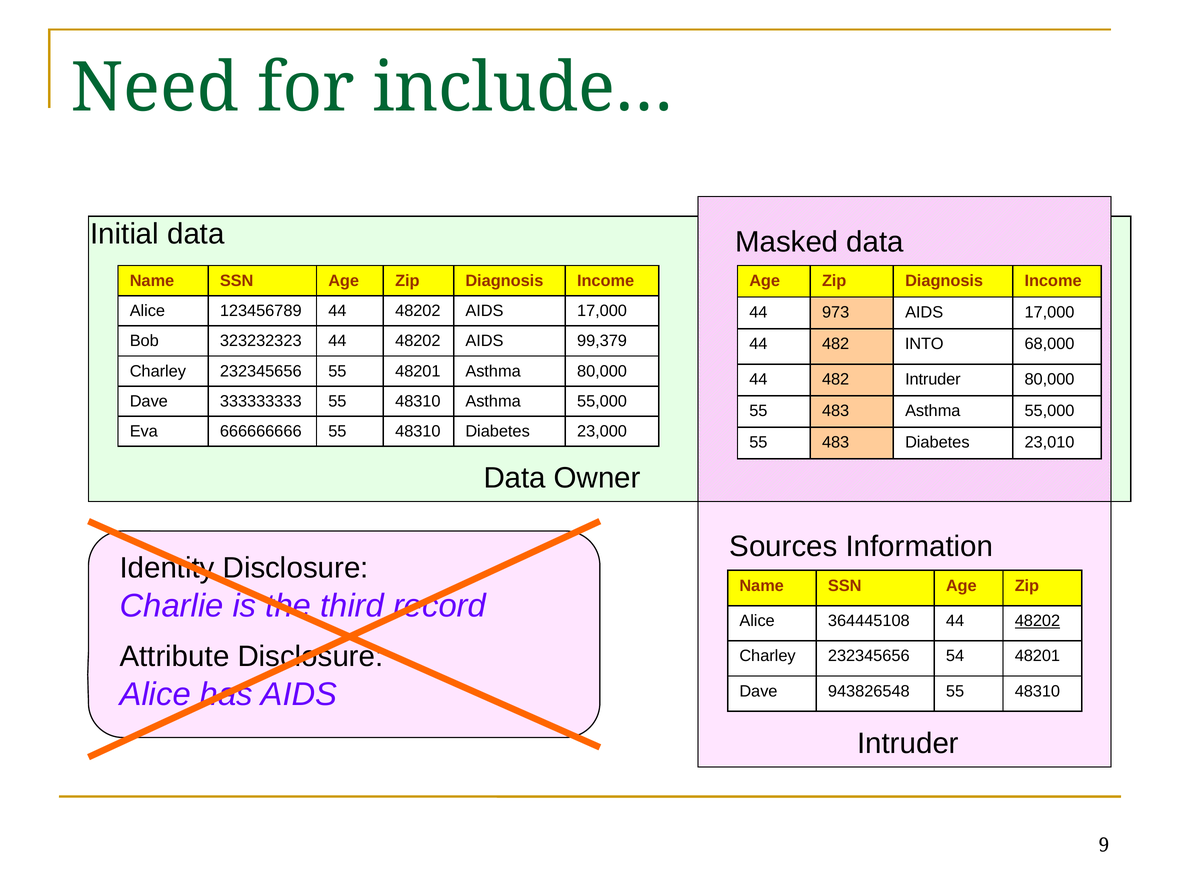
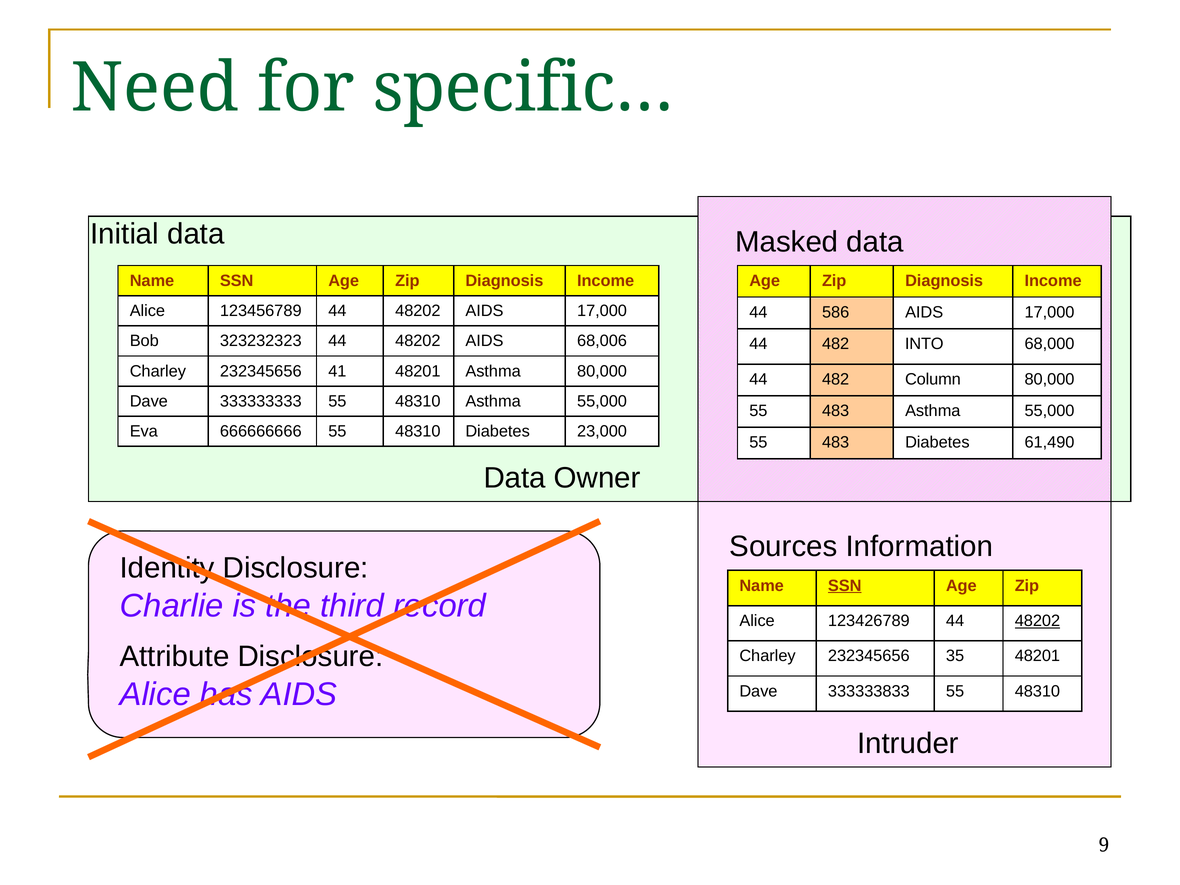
include…: include… -> specific…
973: 973 -> 586
99,379: 99,379 -> 68,006
232345656 55: 55 -> 41
482 Intruder: Intruder -> Column
23,010: 23,010 -> 61,490
SSN at (845, 586) underline: none -> present
364445108: 364445108 -> 123426789
54: 54 -> 35
943826548: 943826548 -> 333333833
